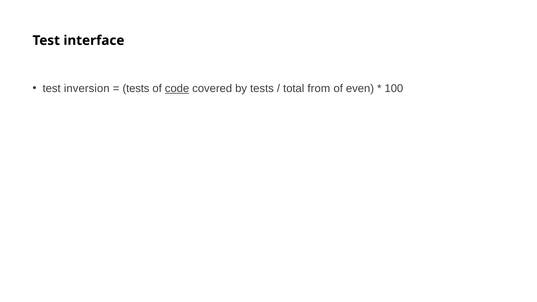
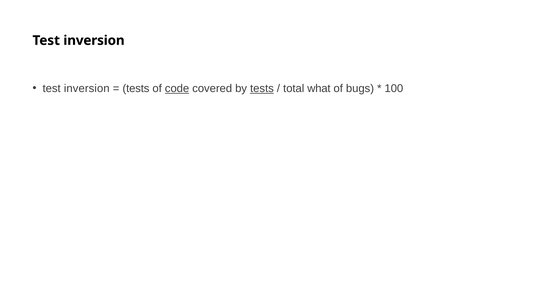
interface at (94, 40): interface -> inversion
tests at (262, 88) underline: none -> present
from: from -> what
even: even -> bugs
